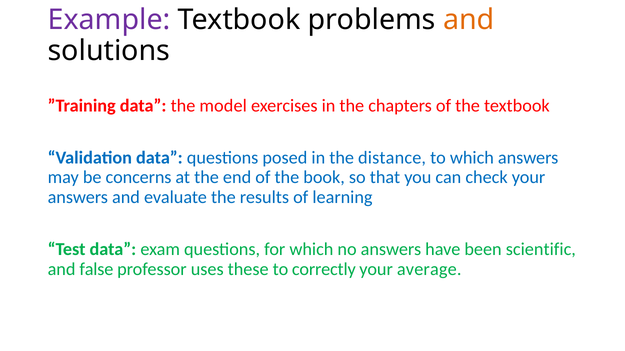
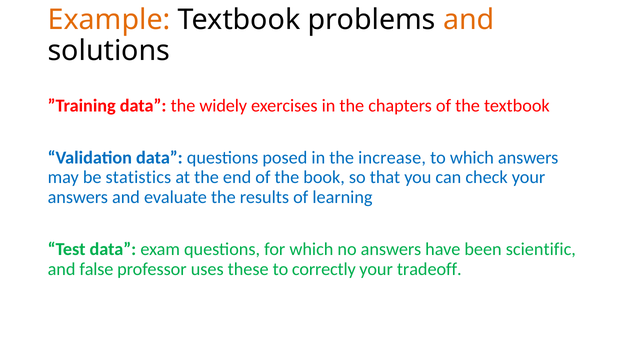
Example colour: purple -> orange
model: model -> widely
distance: distance -> increase
concerns: concerns -> statistics
average: average -> tradeoff
